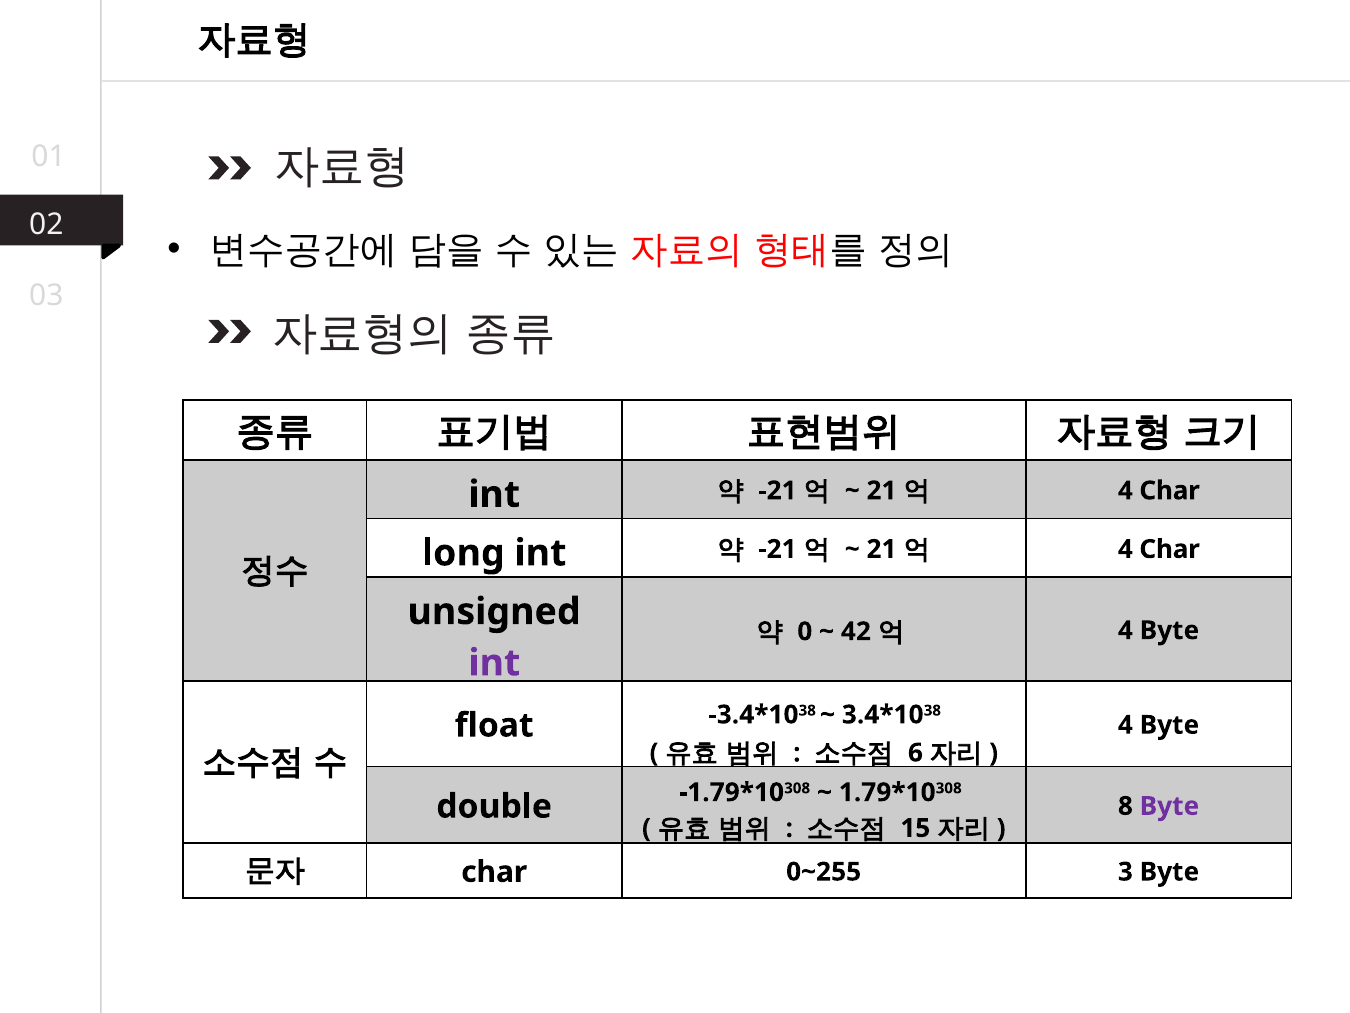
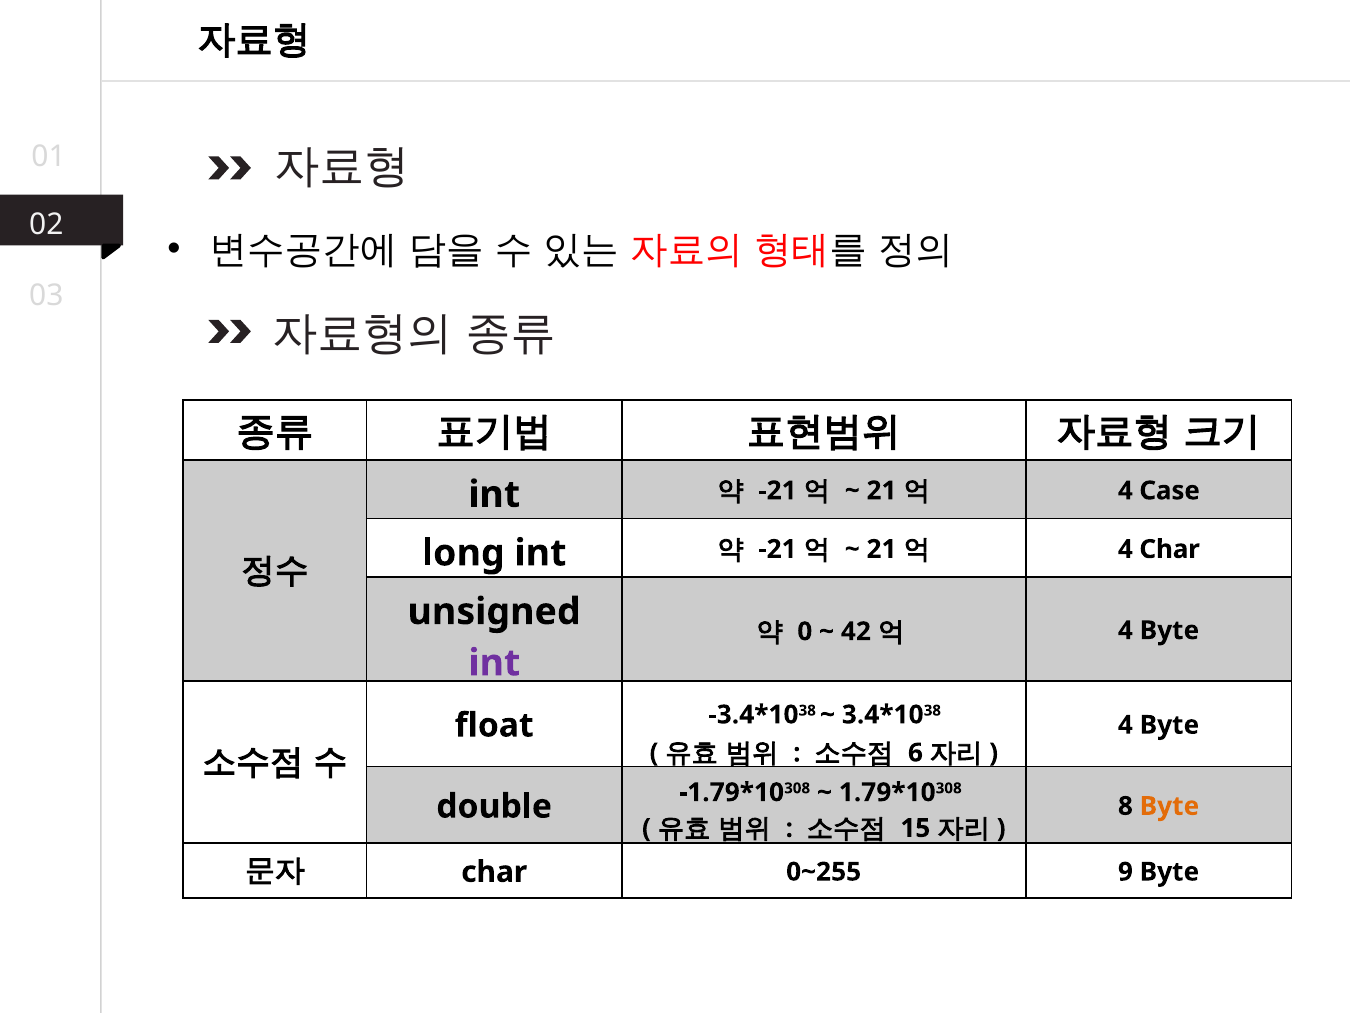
Char at (1170, 490): Char -> Case
Byte at (1169, 806) colour: purple -> orange
3: 3 -> 9
